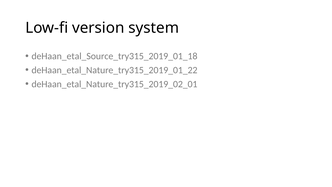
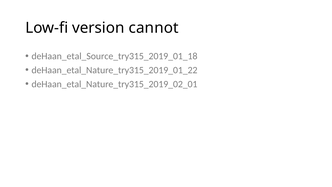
system: system -> cannot
